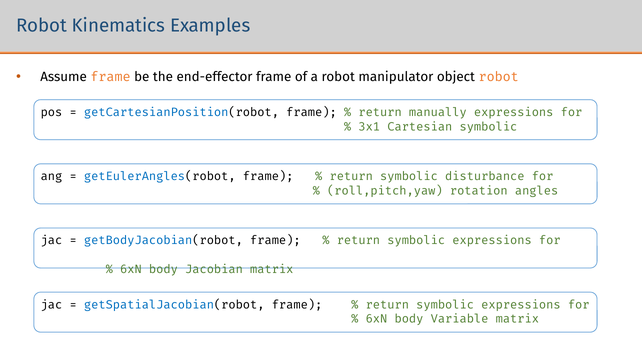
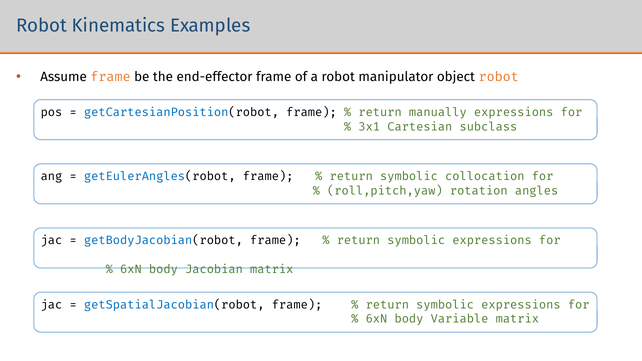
Cartesian symbolic: symbolic -> subclass
disturbance: disturbance -> collocation
